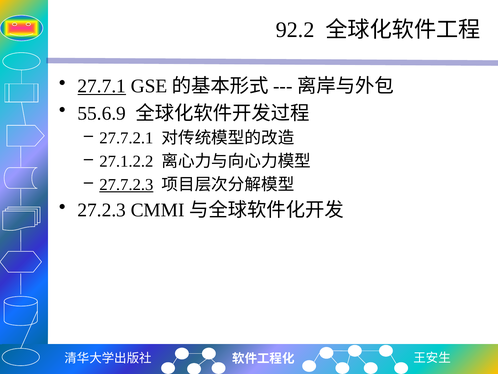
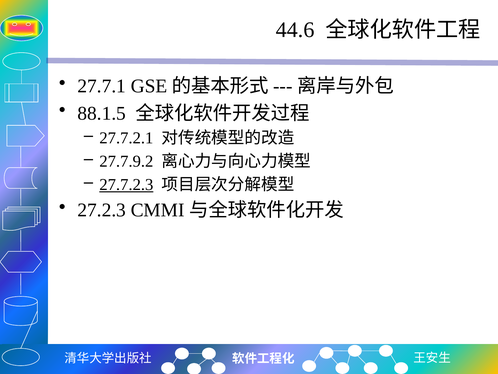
92.2: 92.2 -> 44.6
27.7.1 underline: present -> none
55.6.9: 55.6.9 -> 88.1.5
27.1.2.2: 27.1.2.2 -> 27.7.9.2
